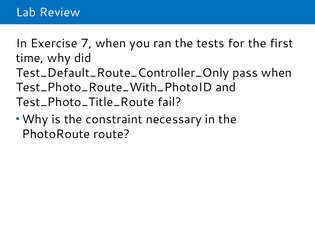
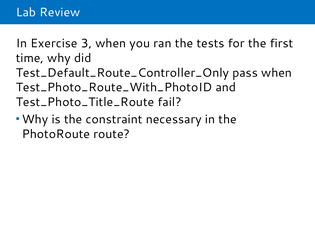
7: 7 -> 3
